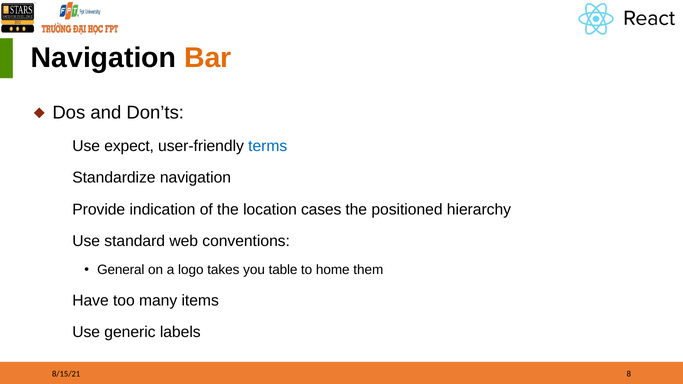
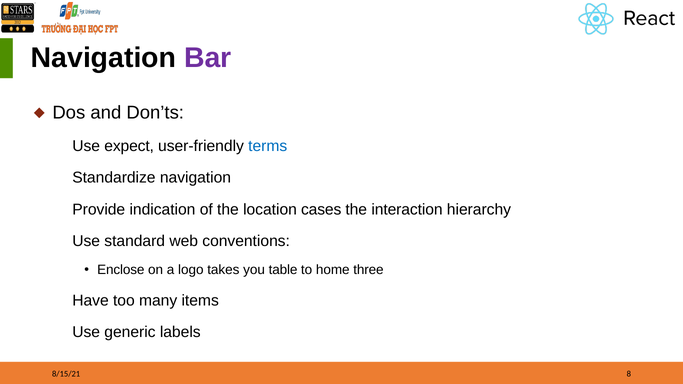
Bar colour: orange -> purple
positioned: positioned -> interaction
General: General -> Enclose
them: them -> three
